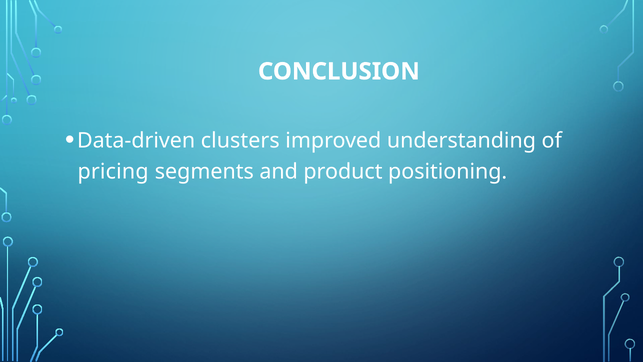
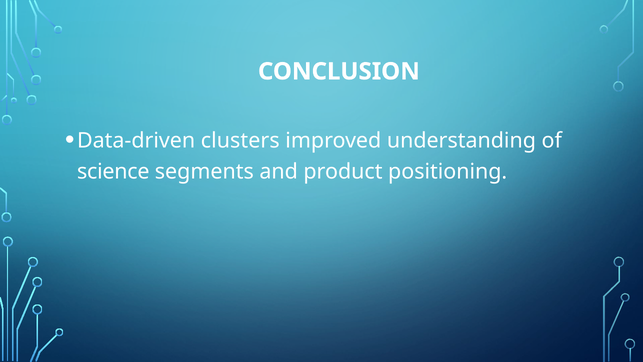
pricing: pricing -> science
